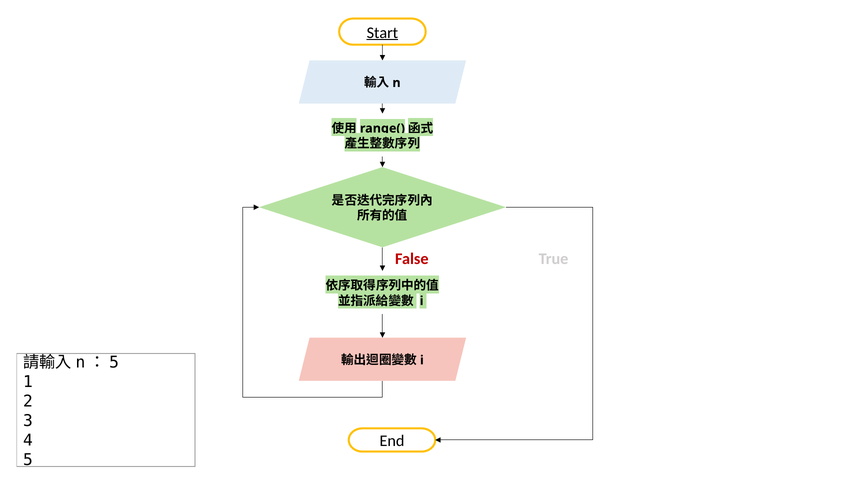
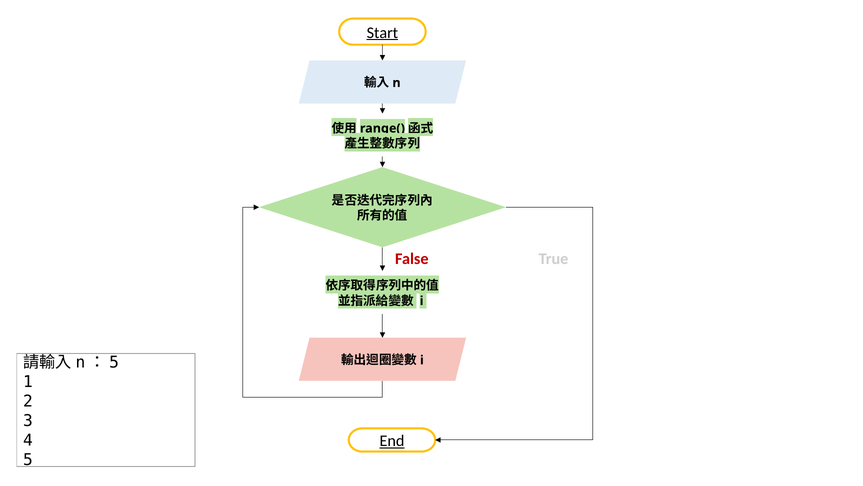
End underline: none -> present
